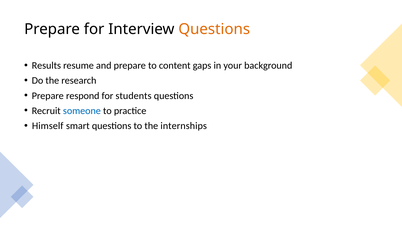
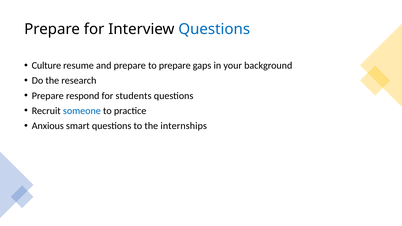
Questions at (214, 29) colour: orange -> blue
Results: Results -> Culture
to content: content -> prepare
Himself: Himself -> Anxious
